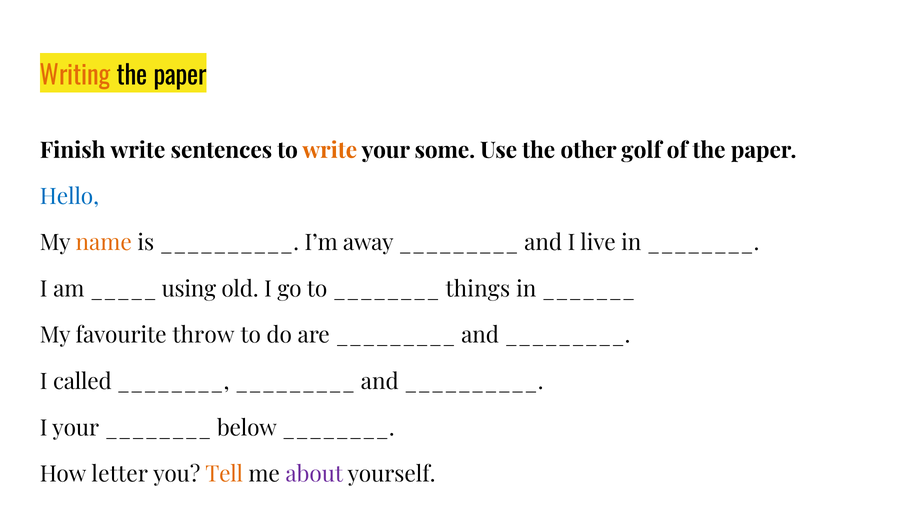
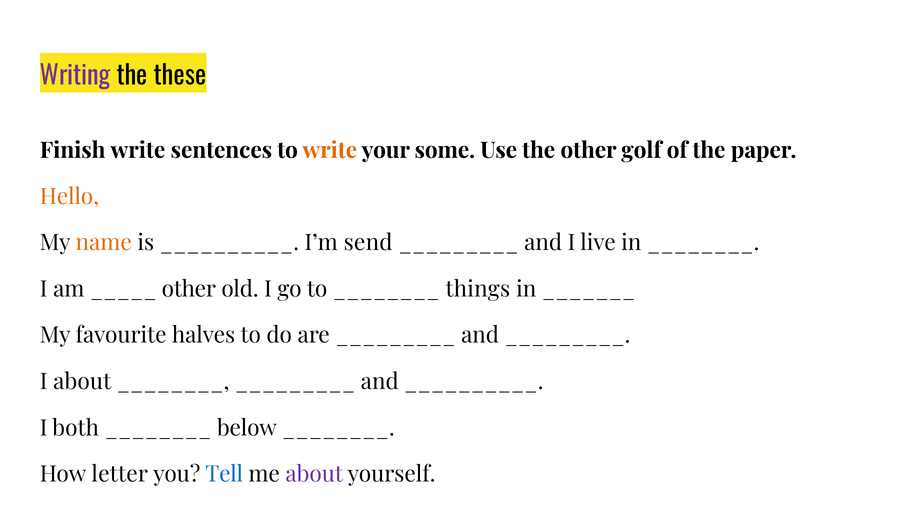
Writing colour: orange -> purple
paper at (180, 76): paper -> these
Hello colour: blue -> orange
away: away -> send
using at (189, 289): using -> other
throw: throw -> halves
I called: called -> about
I your: your -> both
Tell colour: orange -> blue
